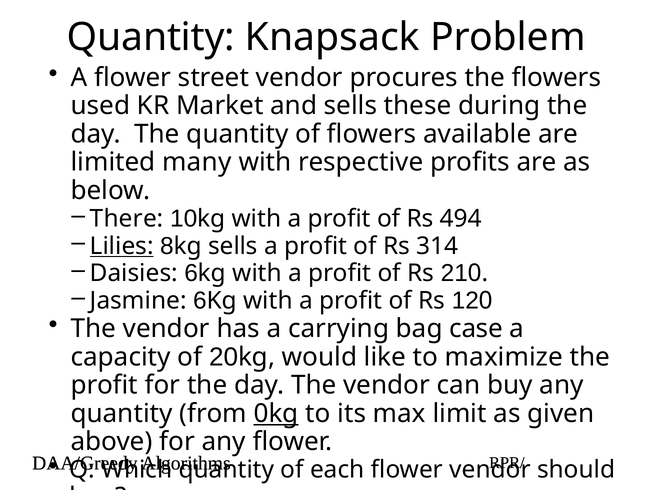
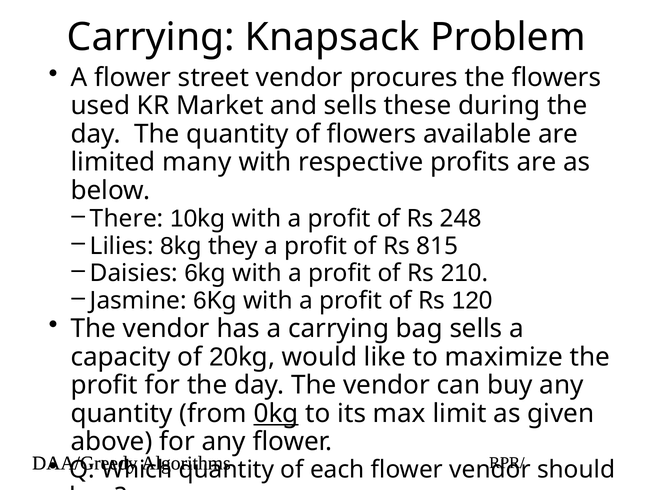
Quantity at (151, 37): Quantity -> Carrying
494: 494 -> 248
Lilies underline: present -> none
sells at (233, 246): sells -> they
314: 314 -> 815
bag case: case -> sells
